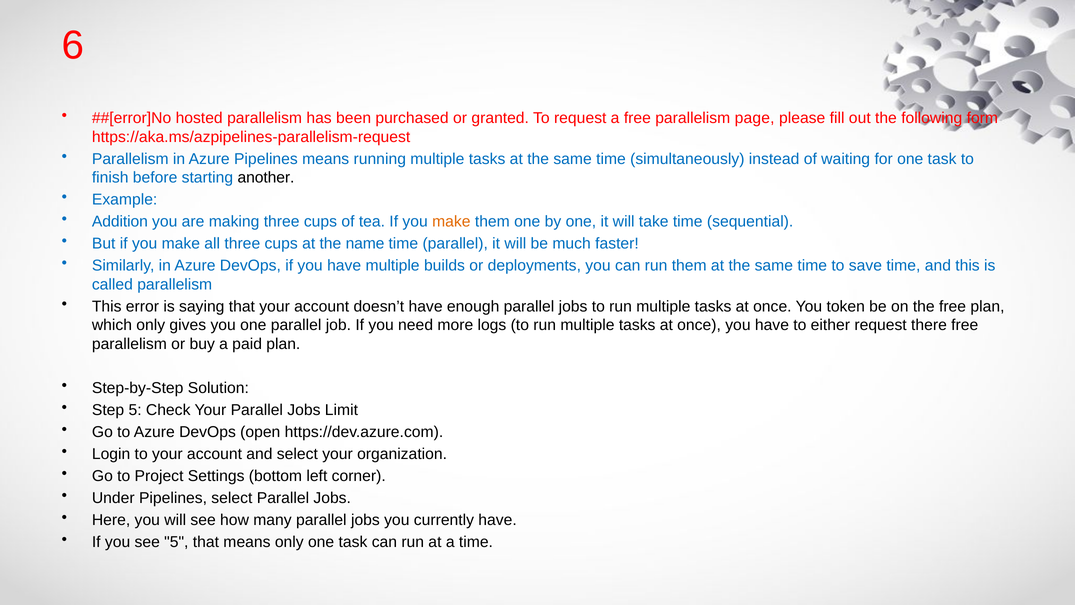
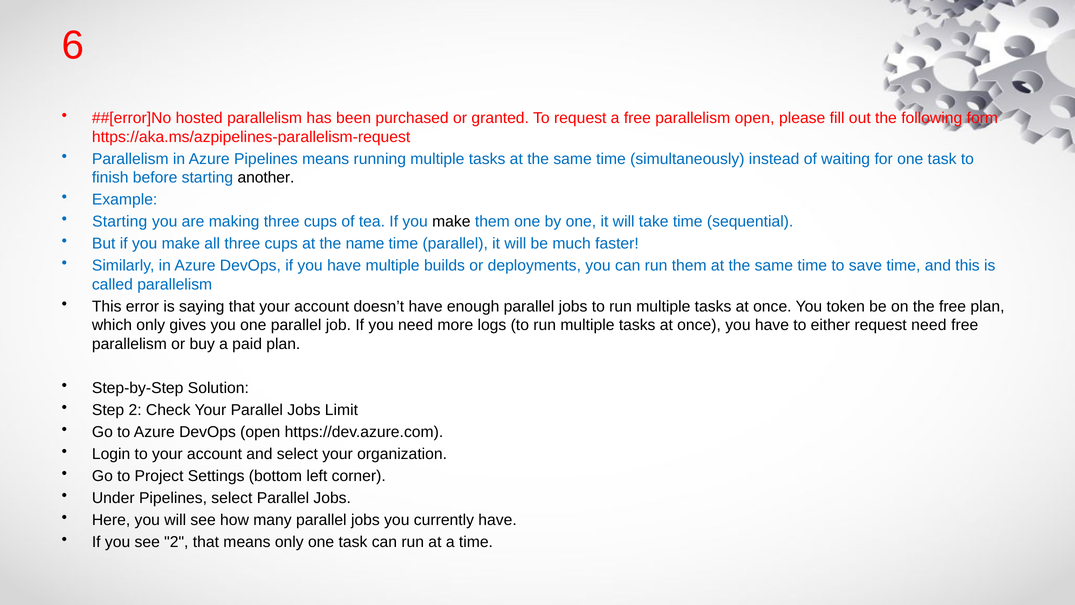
parallelism page: page -> open
Addition at (120, 222): Addition -> Starting
make at (451, 222) colour: orange -> black
request there: there -> need
Step 5: 5 -> 2
see 5: 5 -> 2
